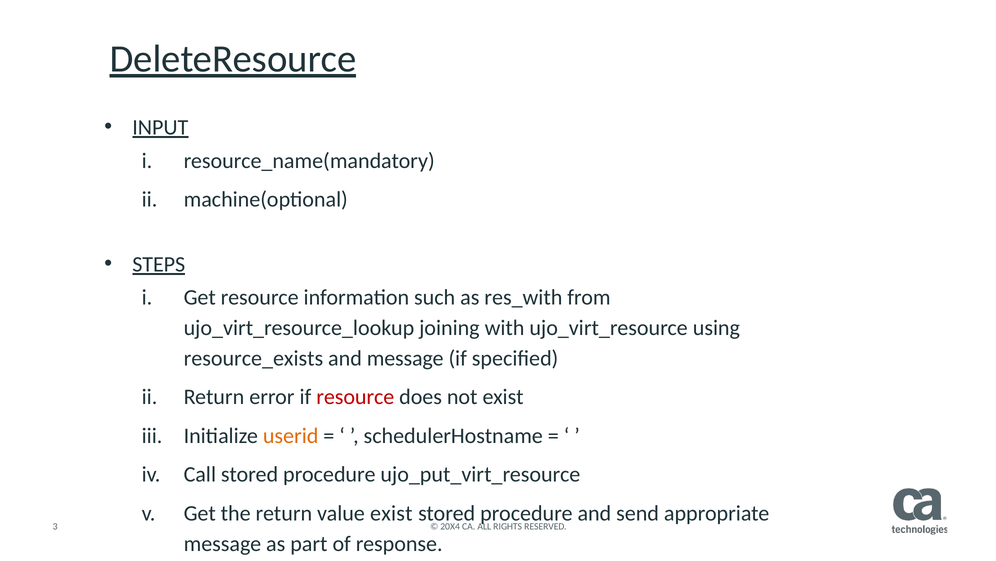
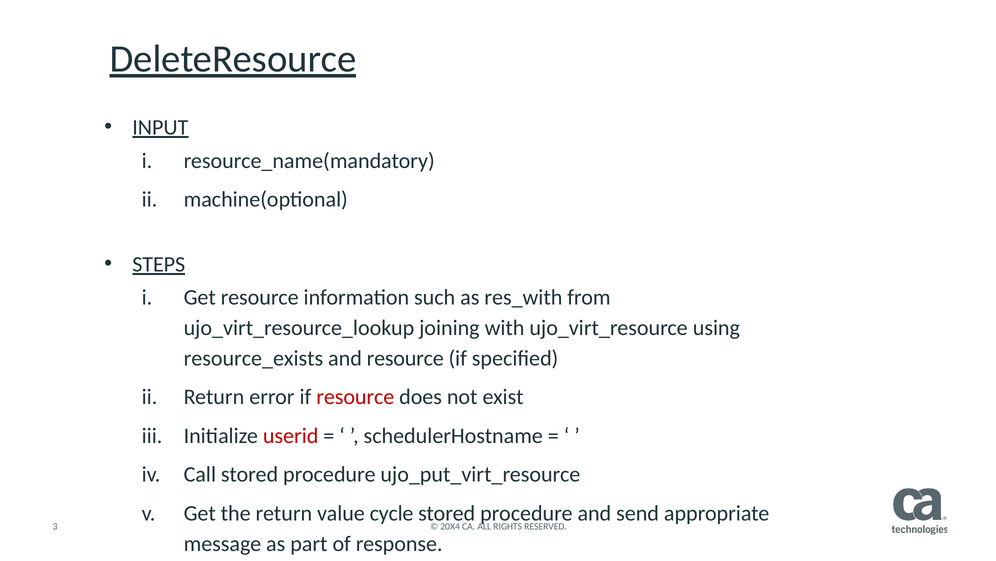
and message: message -> resource
userid colour: orange -> red
value exist: exist -> cycle
